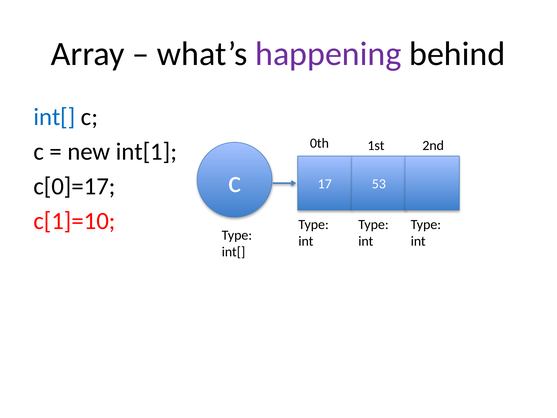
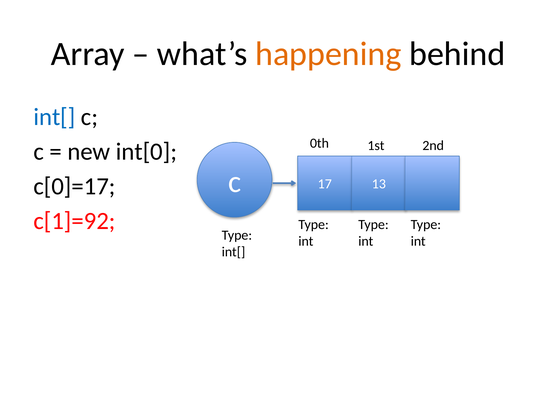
happening colour: purple -> orange
int[1: int[1 -> int[0
53: 53 -> 13
c[1]=10: c[1]=10 -> c[1]=92
